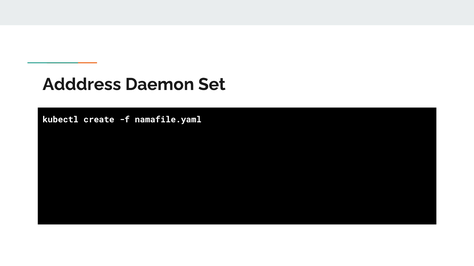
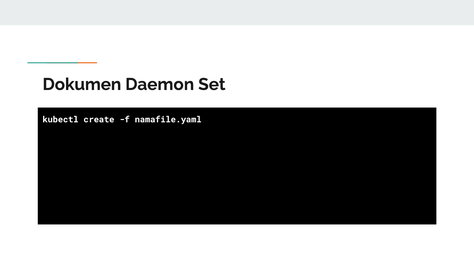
Adddress: Adddress -> Dokumen
